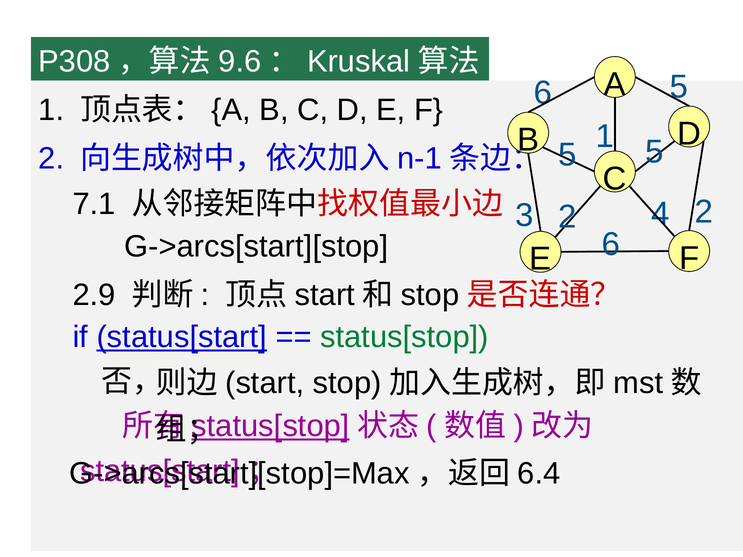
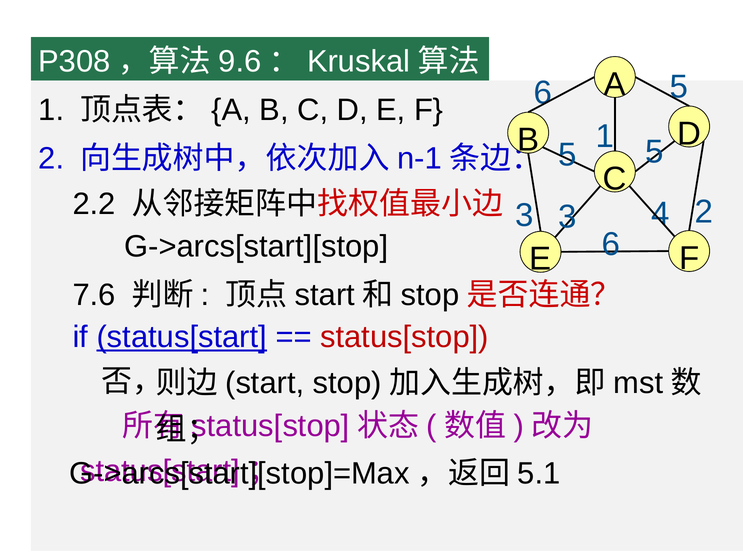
7.1: 7.1 -> 2.2
3 2: 2 -> 3
2.9: 2.9 -> 7.6
status[stop at (404, 337) colour: green -> red
status[stop at (270, 426) underline: present -> none
6.4: 6.4 -> 5.1
